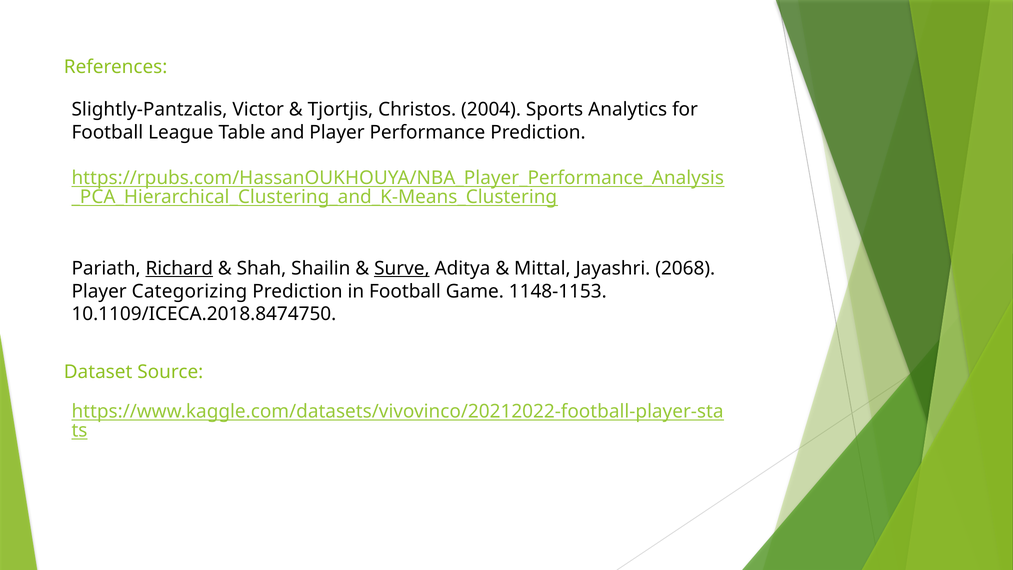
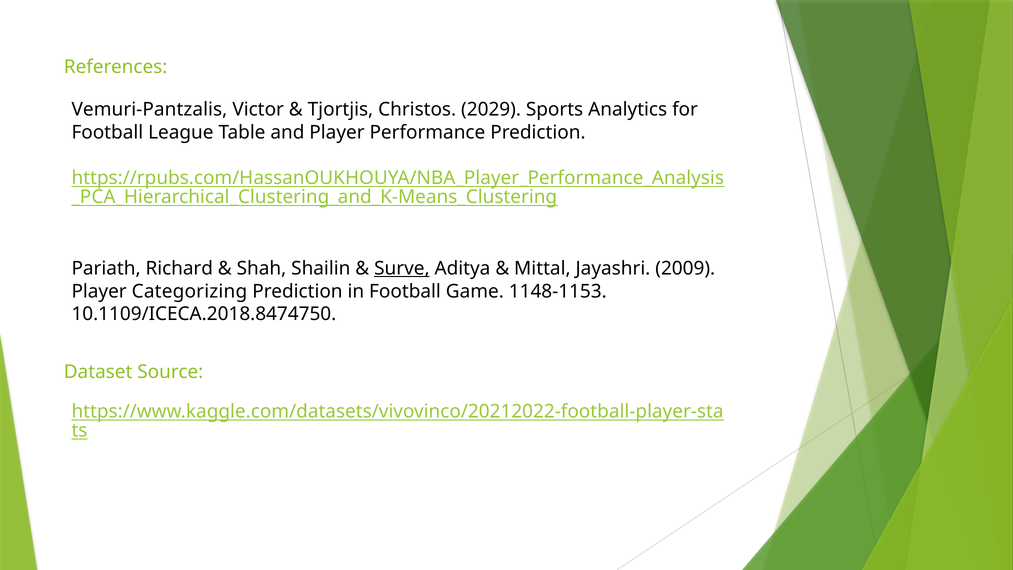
Slightly-Pantzalis: Slightly-Pantzalis -> Vemuri-Pantzalis
2004: 2004 -> 2029
Richard underline: present -> none
2068: 2068 -> 2009
